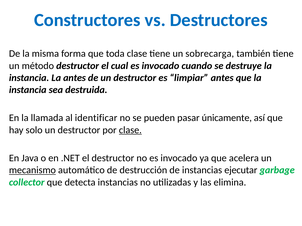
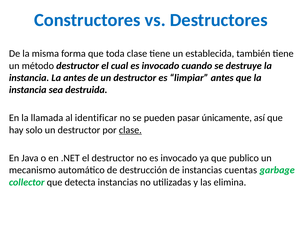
sobrecarga: sobrecarga -> establecida
acelera: acelera -> publico
mecanismo underline: present -> none
ejecutar: ejecutar -> cuentas
